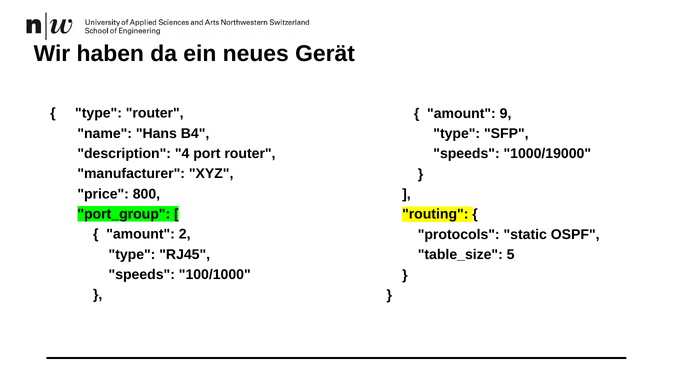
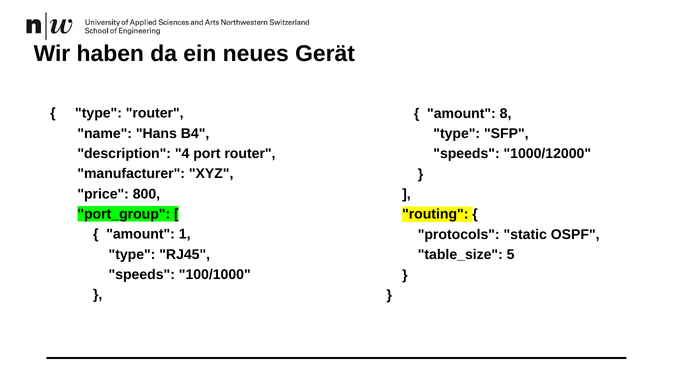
9: 9 -> 8
1000/19000: 1000/19000 -> 1000/12000
2: 2 -> 1
